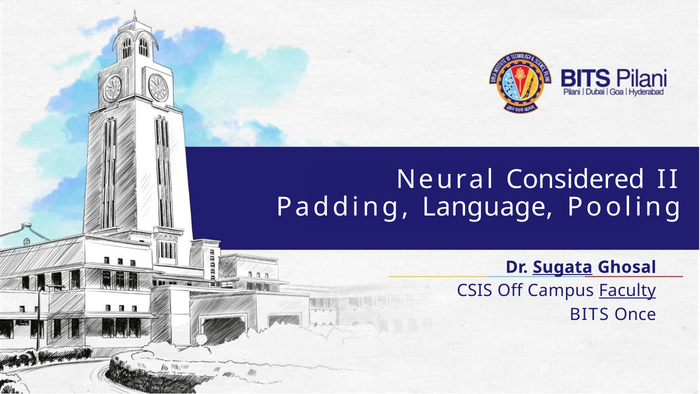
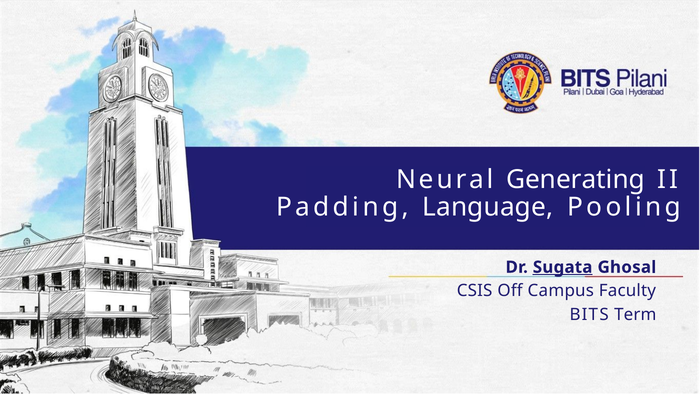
Considered: Considered -> Generating
Faculty underline: present -> none
Once: Once -> Term
